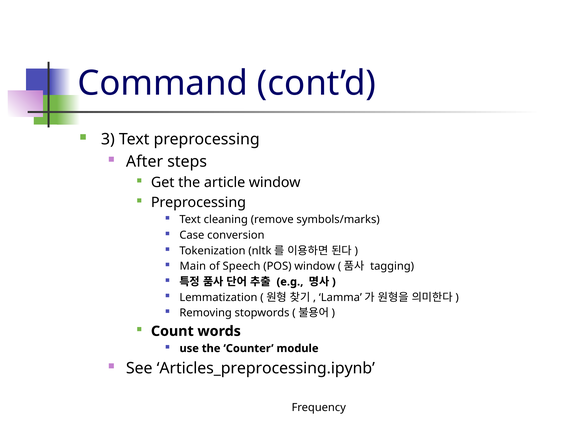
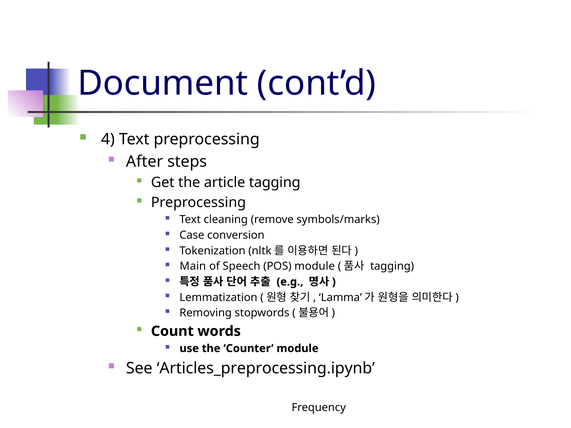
Command: Command -> Document
3: 3 -> 4
article window: window -> tagging
POS window: window -> module
